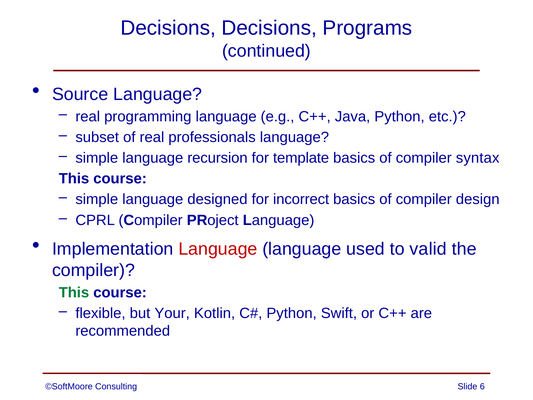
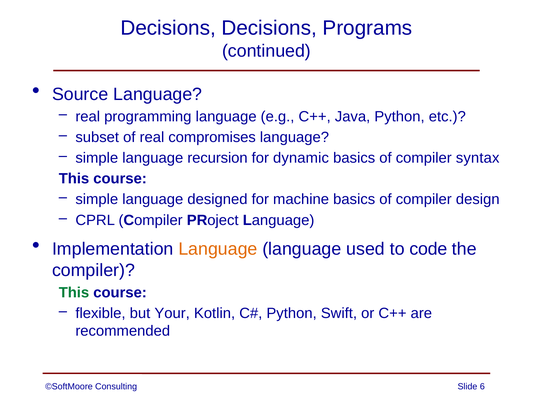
professionals: professionals -> compromises
template: template -> dynamic
incorrect: incorrect -> machine
Language at (218, 249) colour: red -> orange
valid: valid -> code
